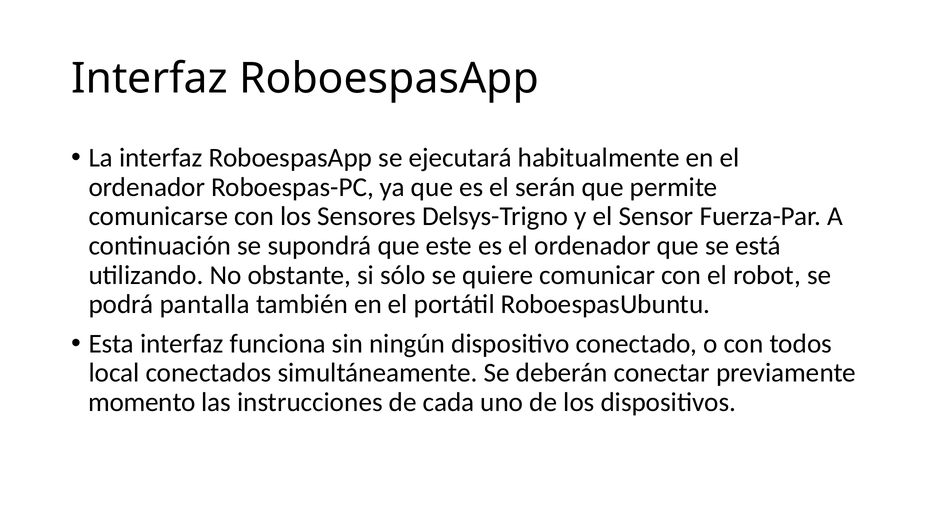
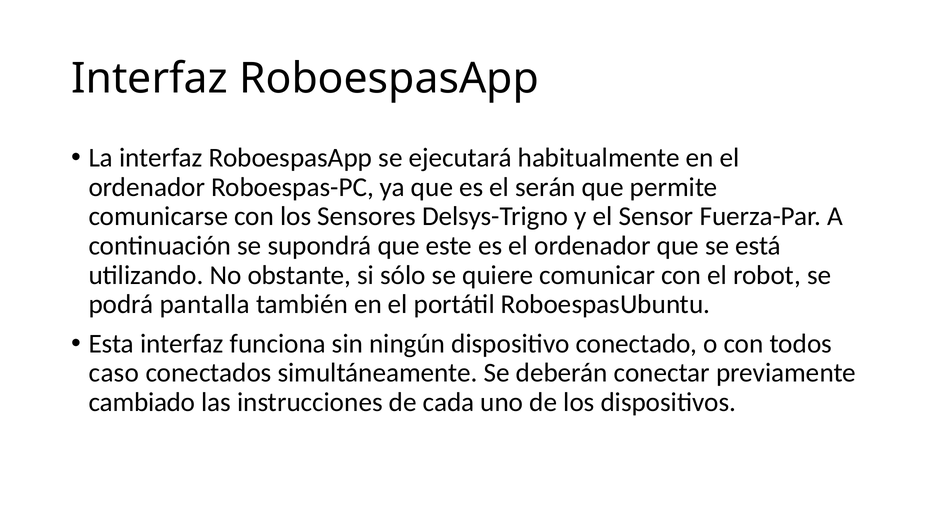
local: local -> caso
momento: momento -> cambiado
